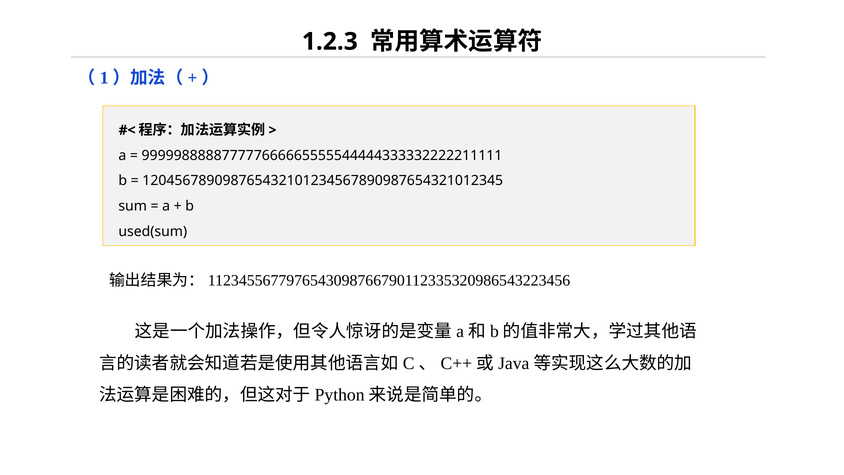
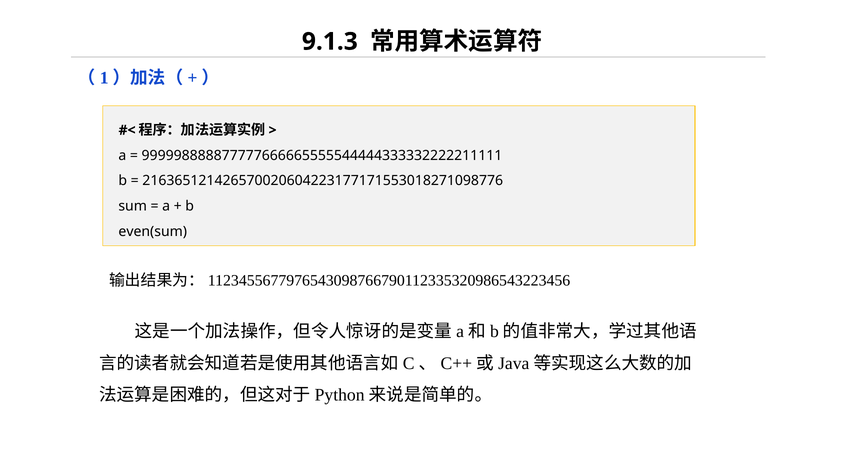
1.2.3: 1.2.3 -> 9.1.3
120456789098765432101234567890987654321012345: 120456789098765432101234567890987654321012345 -> 216365121426570020604223177171553018271098776
used(sum: used(sum -> even(sum
